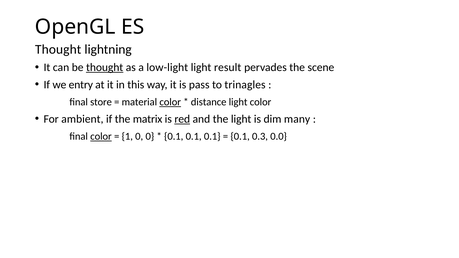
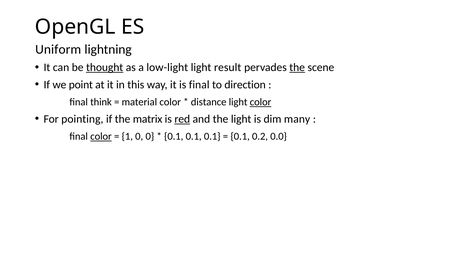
Thought at (58, 49): Thought -> Uniform
the at (297, 68) underline: none -> present
entry: entry -> point
is pass: pass -> final
trinagles: trinagles -> direction
store: store -> think
color at (170, 102) underline: present -> none
color at (261, 102) underline: none -> present
ambient: ambient -> pointing
0.3: 0.3 -> 0.2
